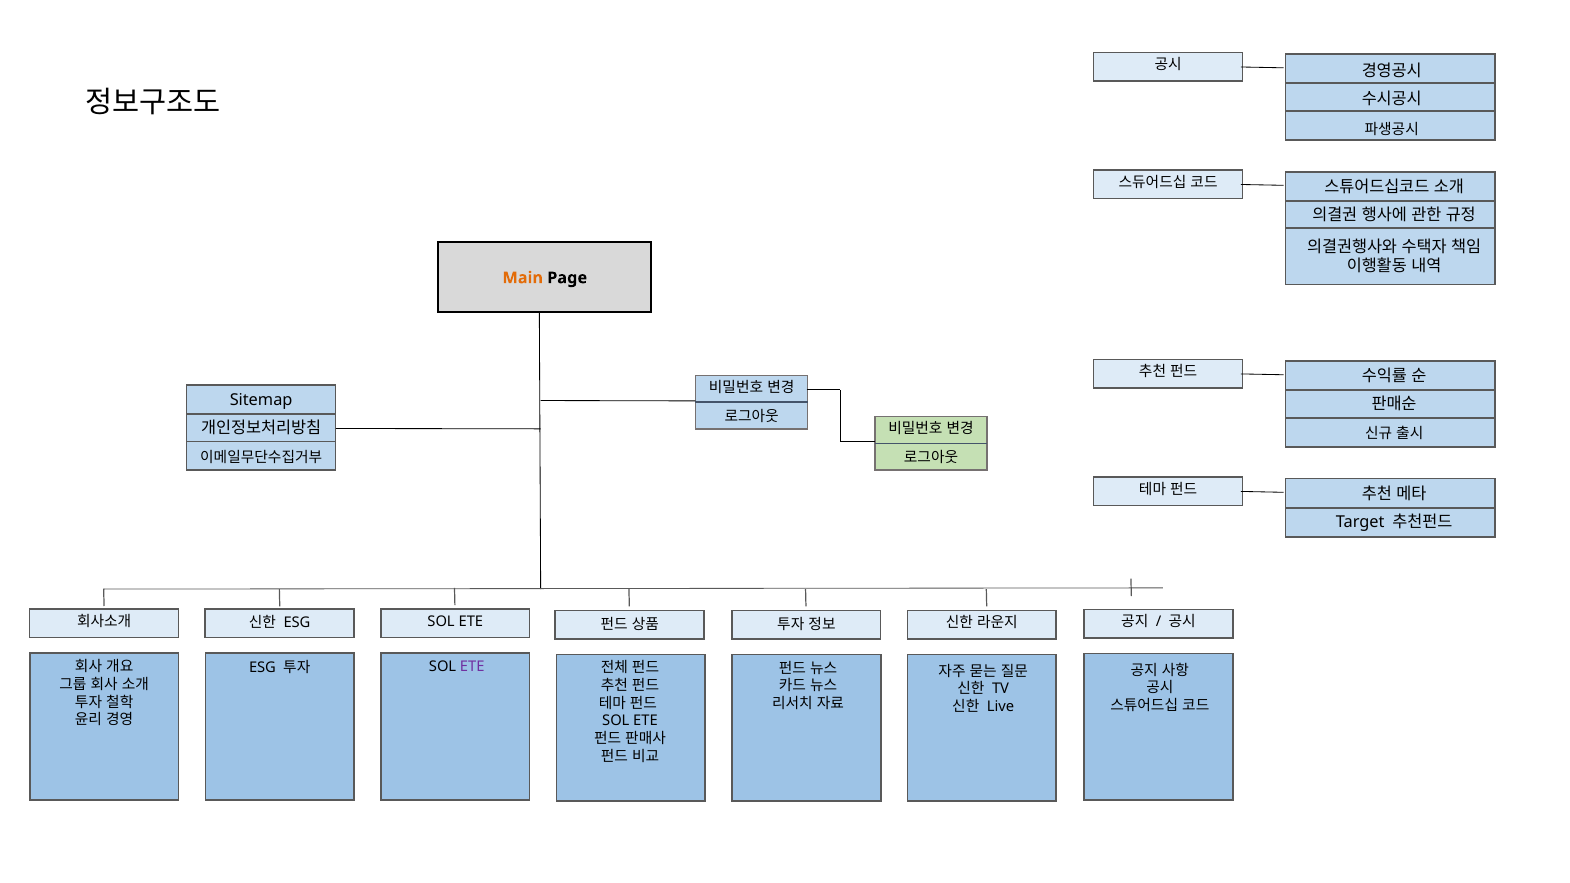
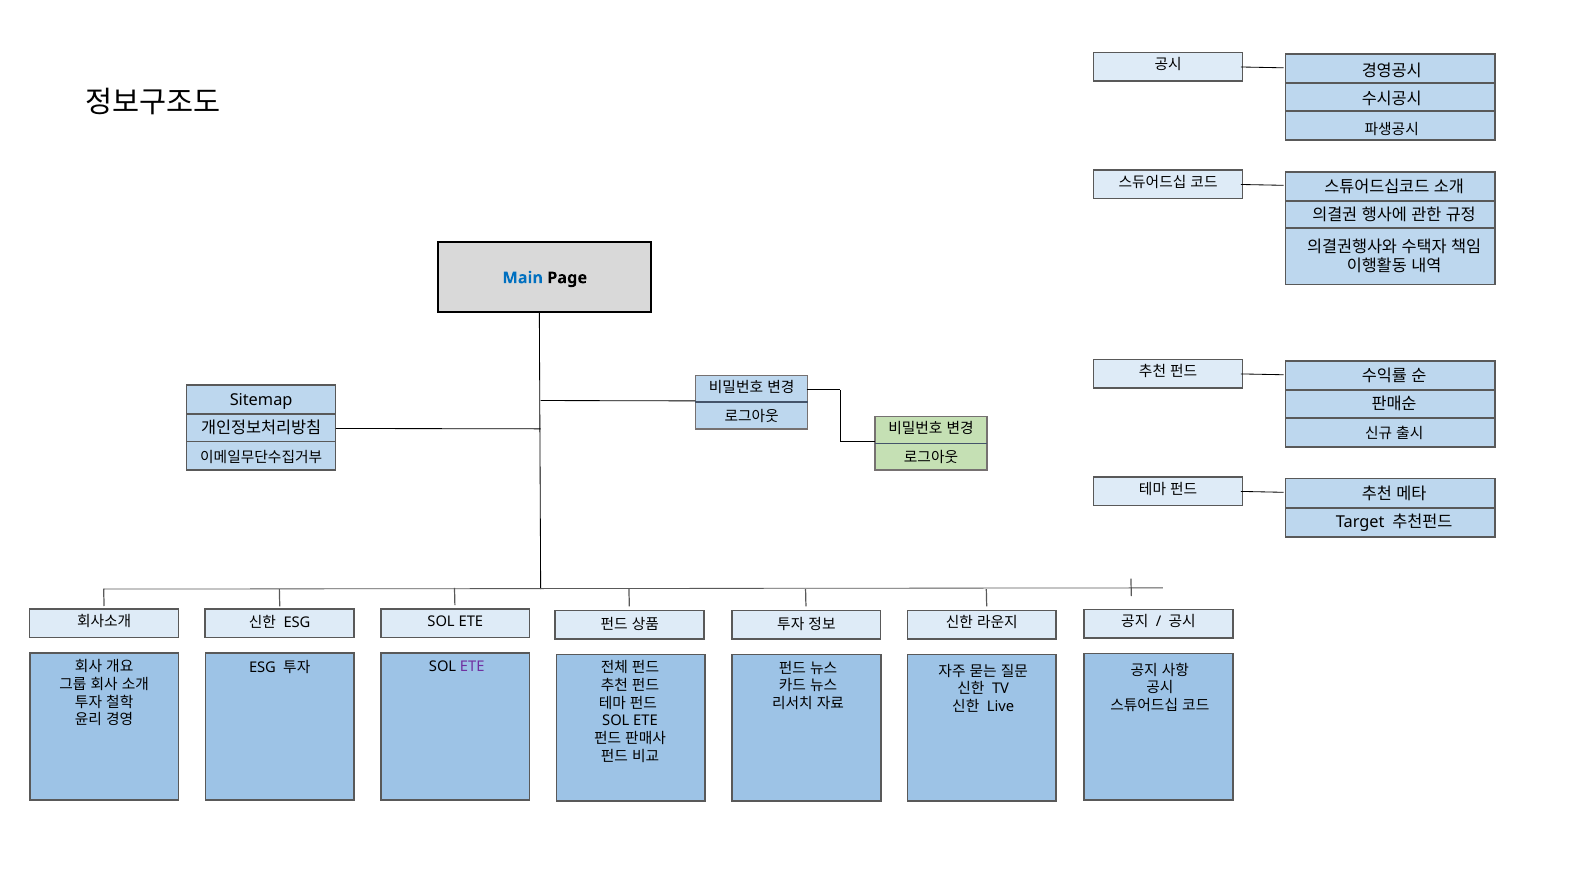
Main colour: orange -> blue
